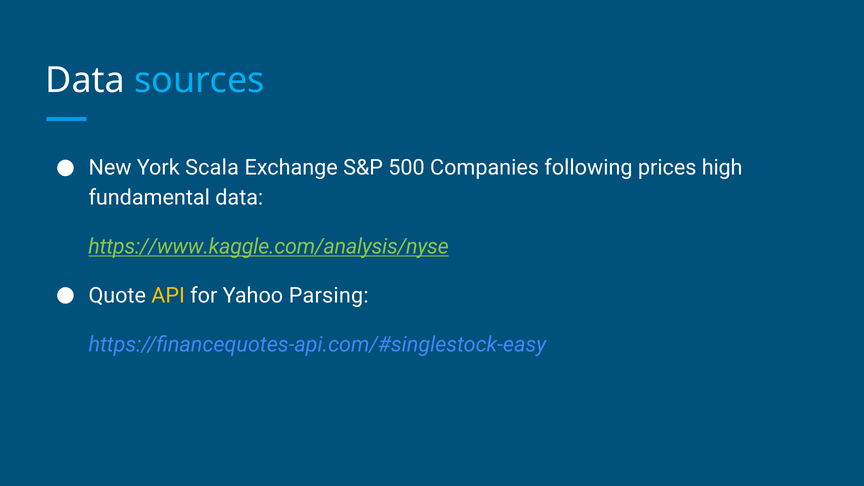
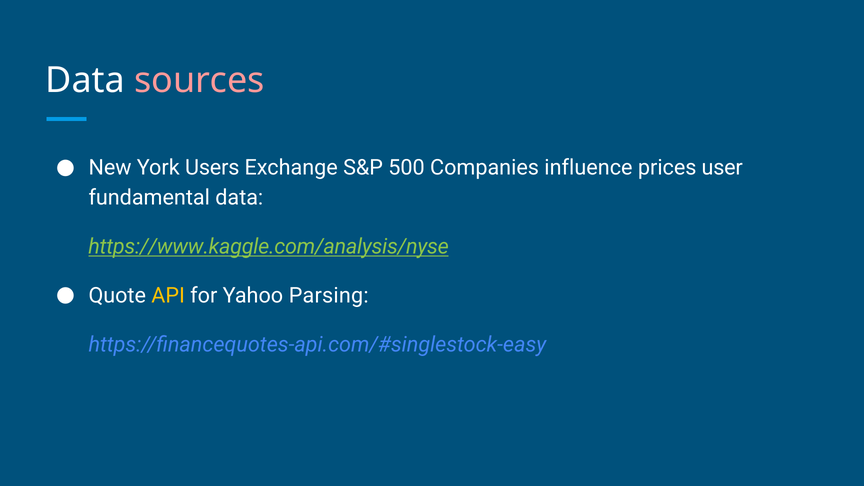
sources colour: light blue -> pink
Scala: Scala -> Users
following: following -> influence
high: high -> user
